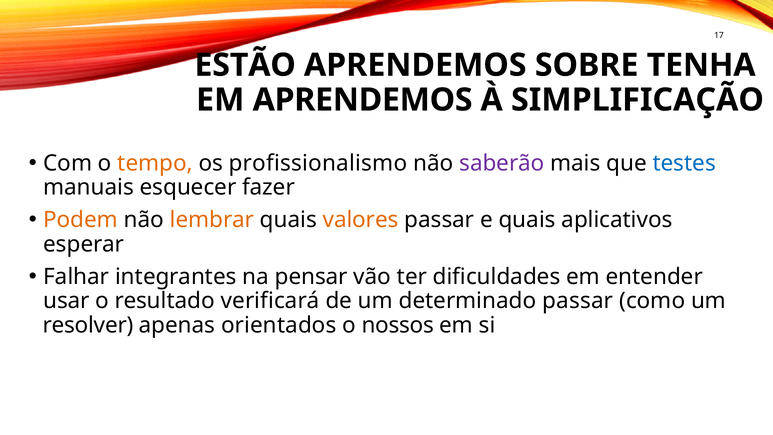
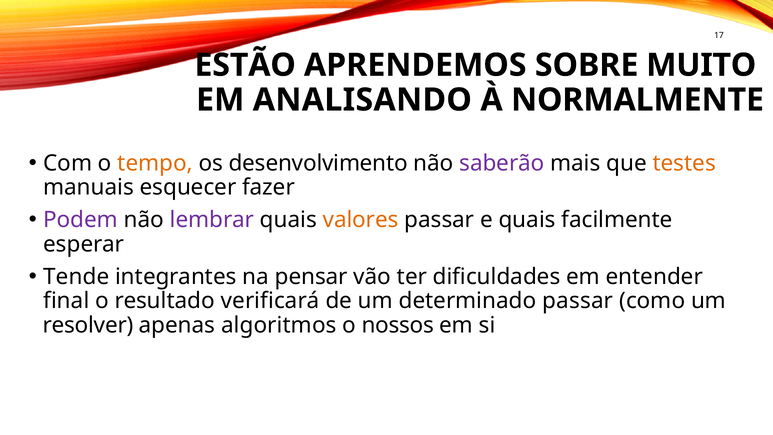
TENHA: TENHA -> MUITO
EM APRENDEMOS: APRENDEMOS -> ANALISANDO
SIMPLIFICAÇÃO: SIMPLIFICAÇÃO -> NORMALMENTE
profissionalismo: profissionalismo -> desenvolvimento
testes colour: blue -> orange
Podem colour: orange -> purple
lembrar colour: orange -> purple
aplicativos: aplicativos -> facilmente
Falhar: Falhar -> Tende
usar: usar -> final
orientados: orientados -> algoritmos
